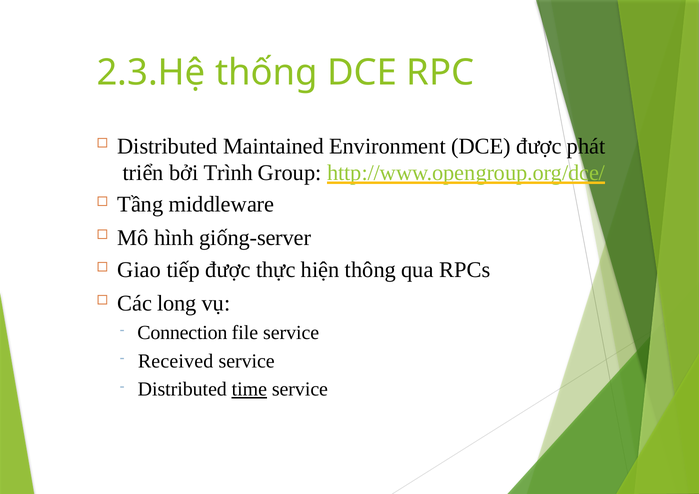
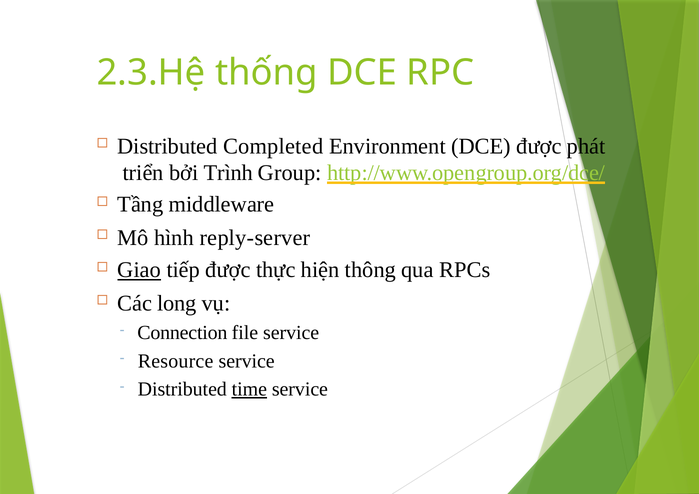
Maintained: Maintained -> Completed
giống-server: giống-server -> reply-server
Giao underline: none -> present
Received: Received -> Resource
